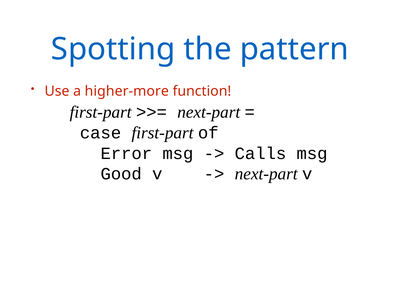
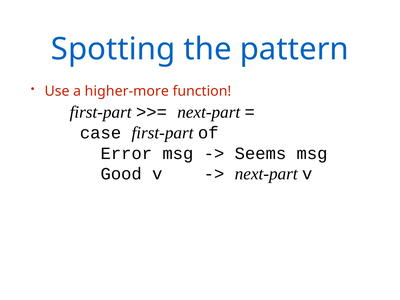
Calls: Calls -> Seems
